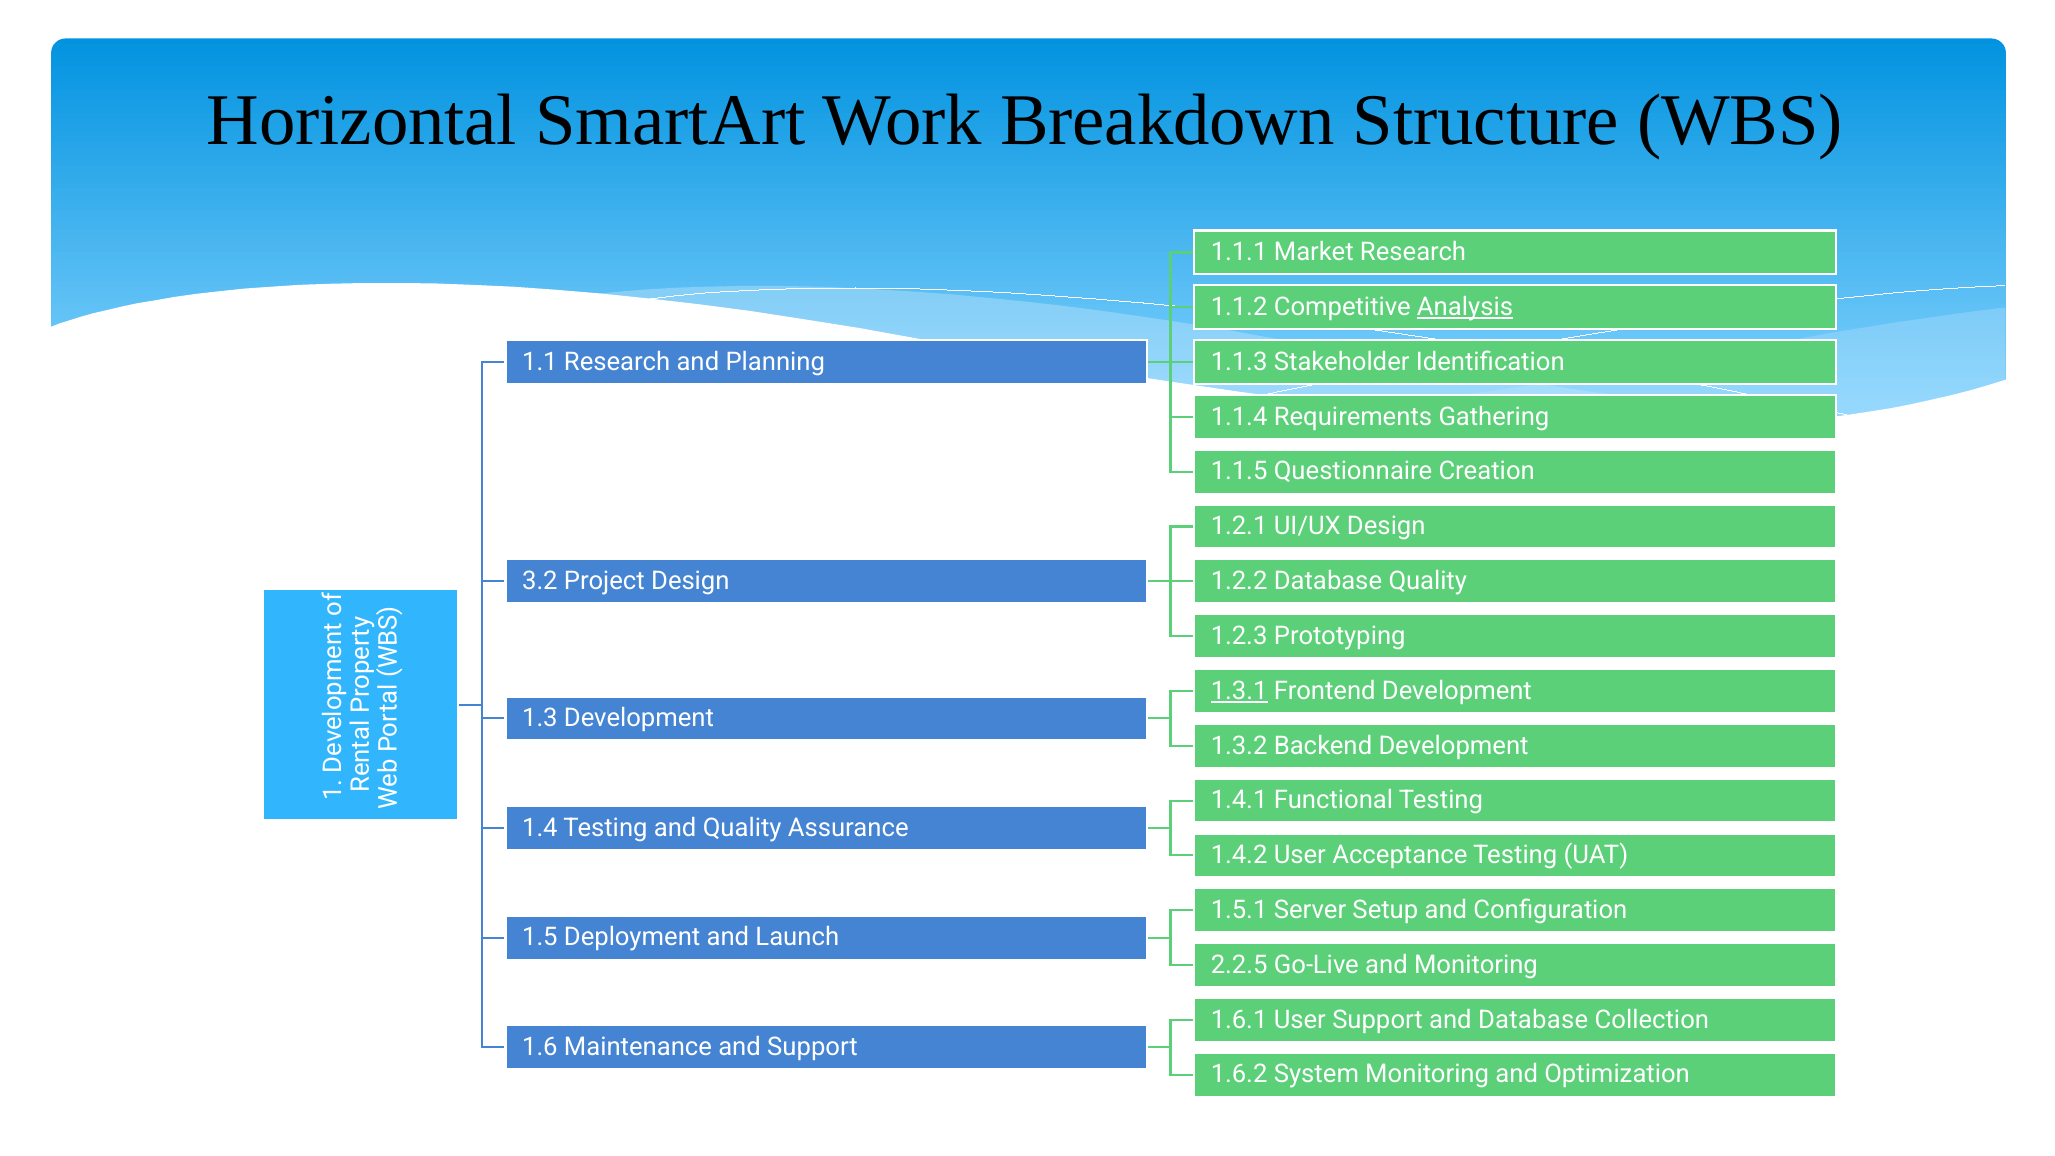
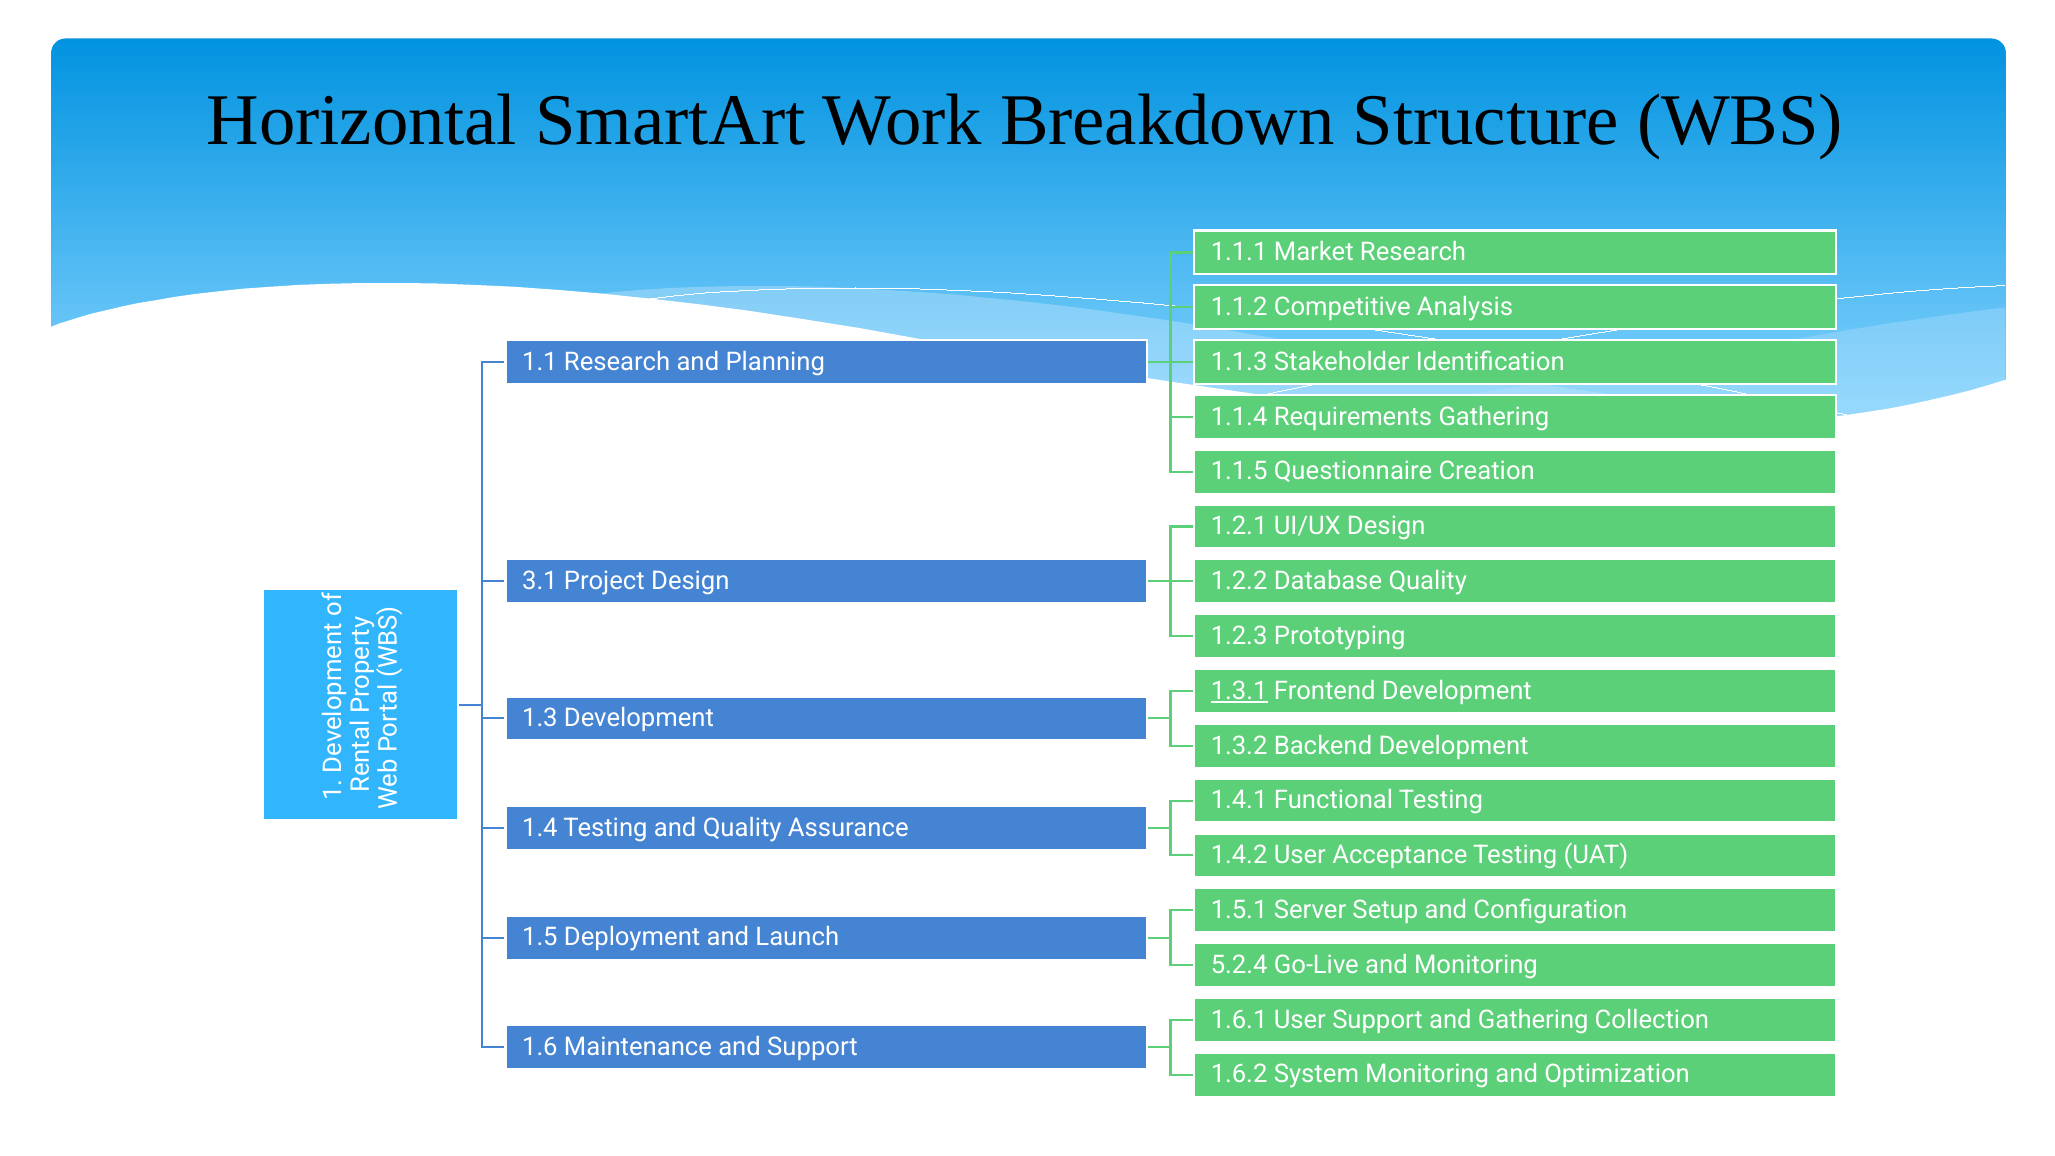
Analysis underline: present -> none
3.2: 3.2 -> 3.1
2.2.5: 2.2.5 -> 5.2.4
and Database: Database -> Gathering
